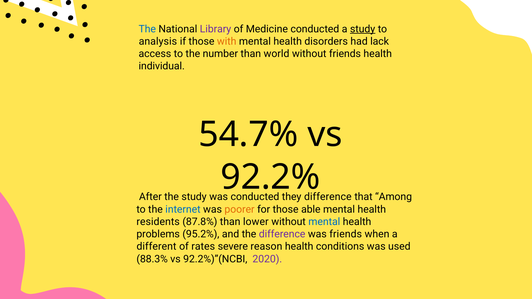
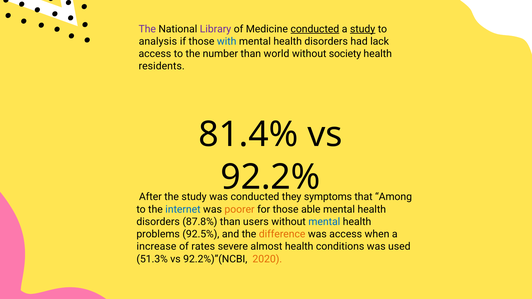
The at (147, 29) colour: blue -> purple
conducted at (315, 29) underline: none -> present
with colour: orange -> blue
without friends: friends -> society
individual: individual -> residents
54.7%: 54.7% -> 81.4%
difference at (328, 197): difference -> symptoms
residents at (158, 222): residents -> disorders
lower: lower -> users
95.2%: 95.2% -> 92.5%
difference at (282, 234) colour: purple -> orange
was friends: friends -> access
different: different -> increase
reason: reason -> almost
88.3%: 88.3% -> 51.3%
2020 colour: purple -> orange
